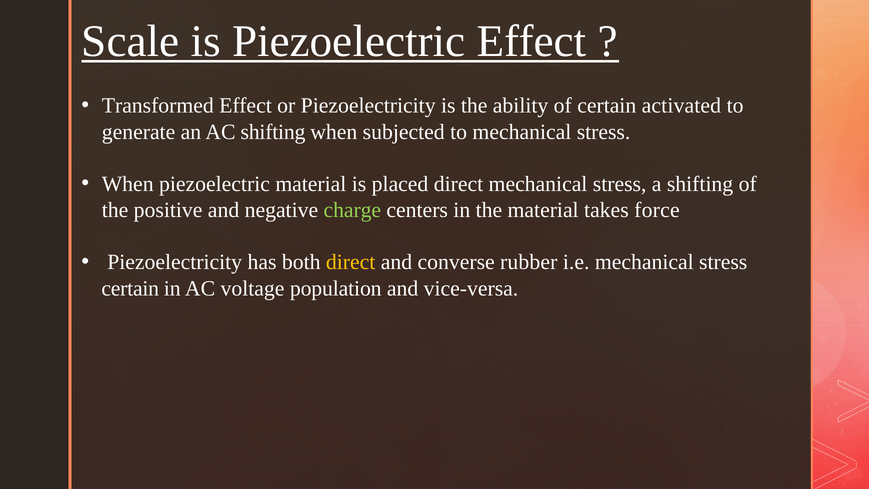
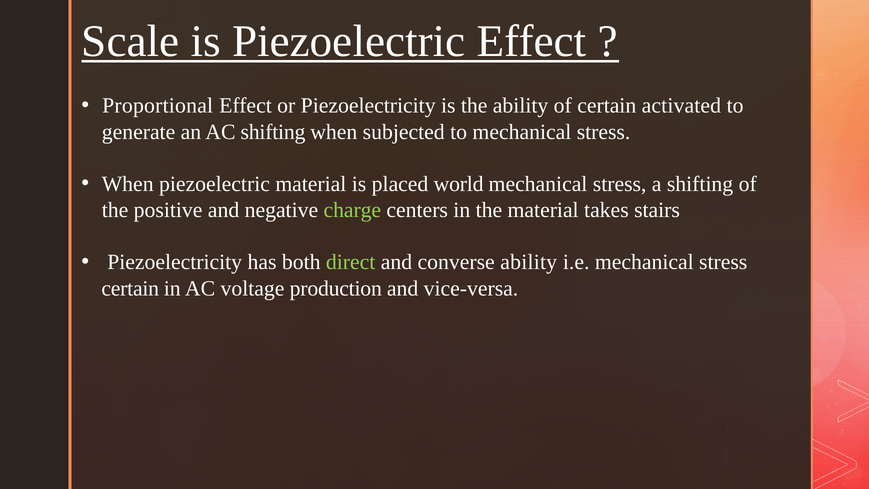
Transformed: Transformed -> Proportional
placed direct: direct -> world
force: force -> stairs
direct at (351, 262) colour: yellow -> light green
converse rubber: rubber -> ability
population: population -> production
